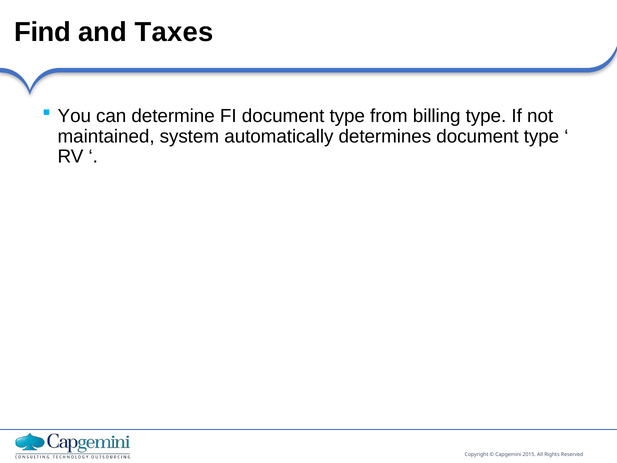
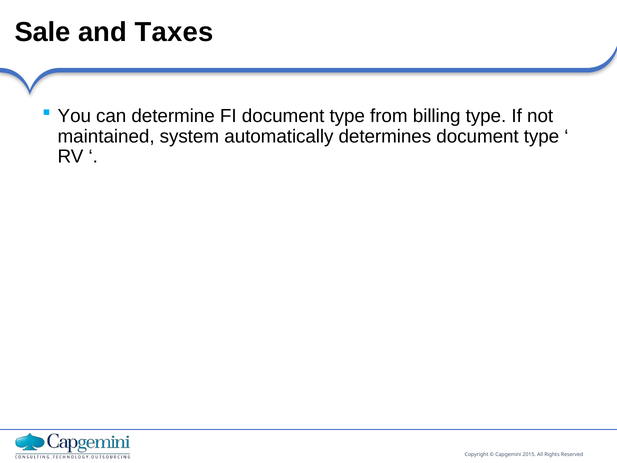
Find: Find -> Sale
